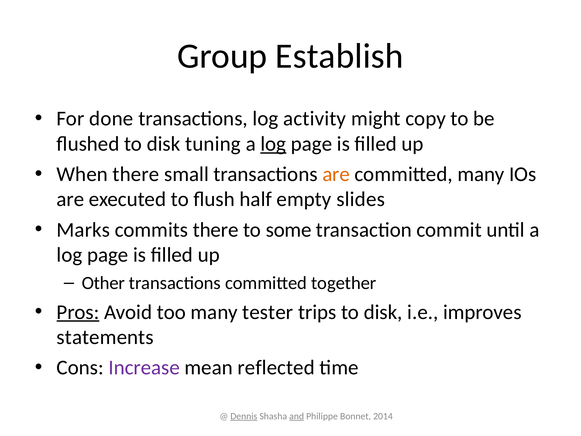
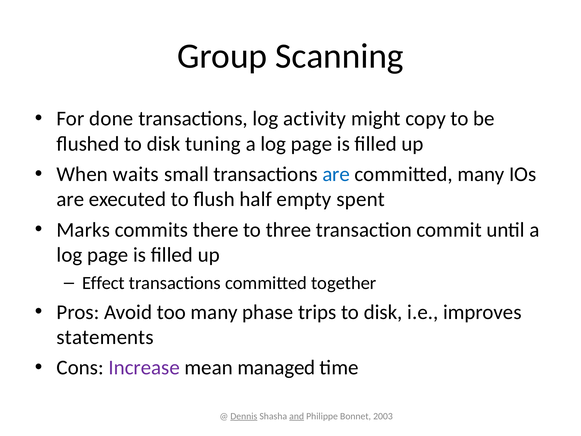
Establish: Establish -> Scanning
log at (273, 144) underline: present -> none
When there: there -> waits
are at (336, 174) colour: orange -> blue
slides: slides -> spent
some: some -> three
Other: Other -> Effect
Pros underline: present -> none
tester: tester -> phase
reflected: reflected -> managed
2014: 2014 -> 2003
